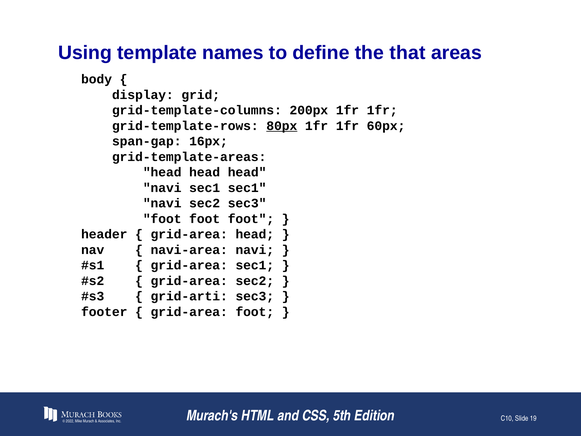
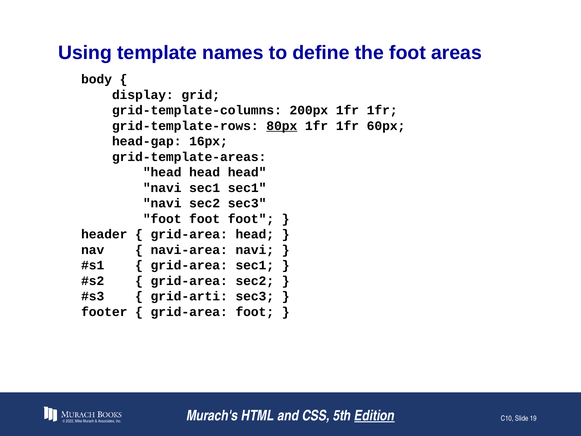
the that: that -> foot
span-gap: span-gap -> head-gap
Edition underline: none -> present
